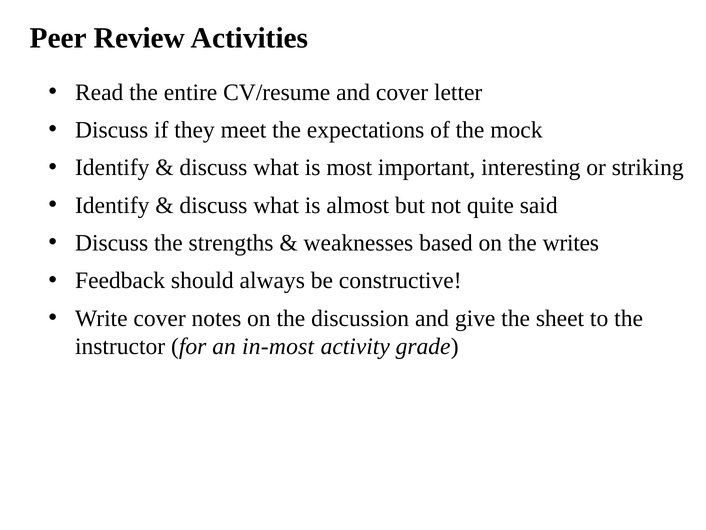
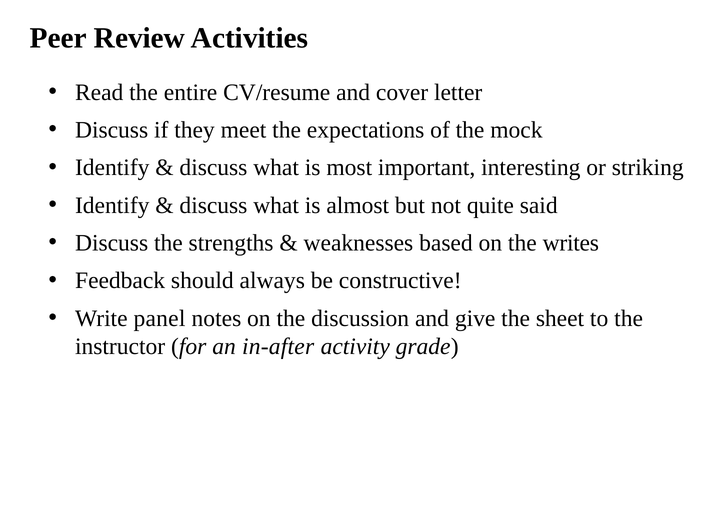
Write cover: cover -> panel
in-most: in-most -> in-after
